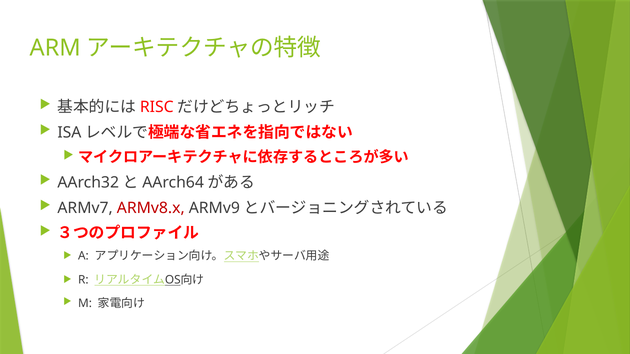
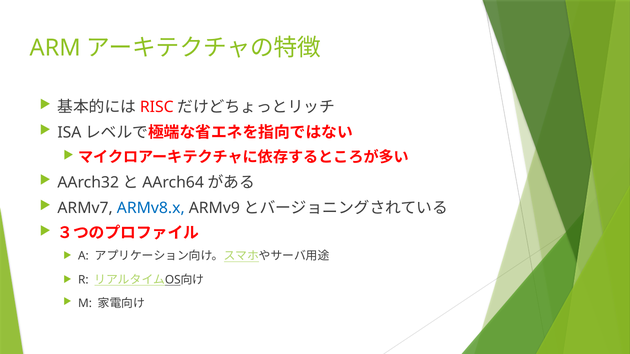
ARMv8.x colour: red -> blue
